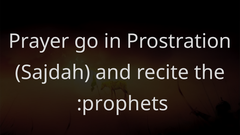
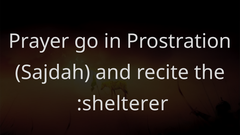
prophets: prophets -> shelterer
